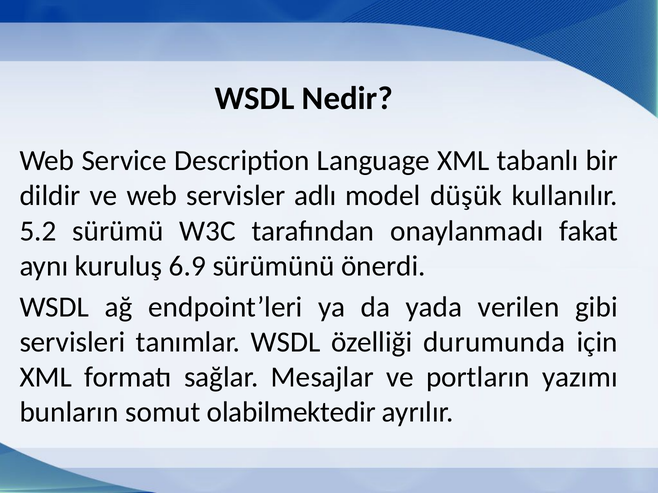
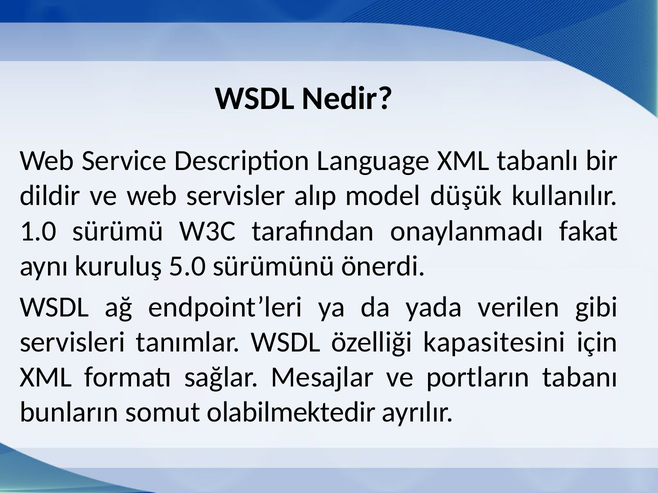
adlı: adlı -> alıp
5.2: 5.2 -> 1.0
6.9: 6.9 -> 5.0
durumunda: durumunda -> kapasitesini
yazımı: yazımı -> tabanı
